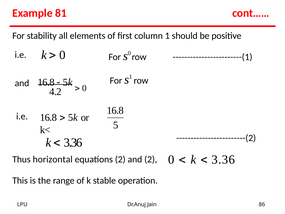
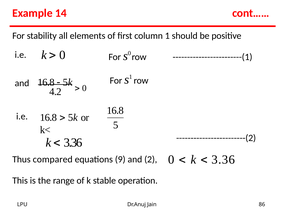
81: 81 -> 14
horizontal: horizontal -> compared
equations 2: 2 -> 9
